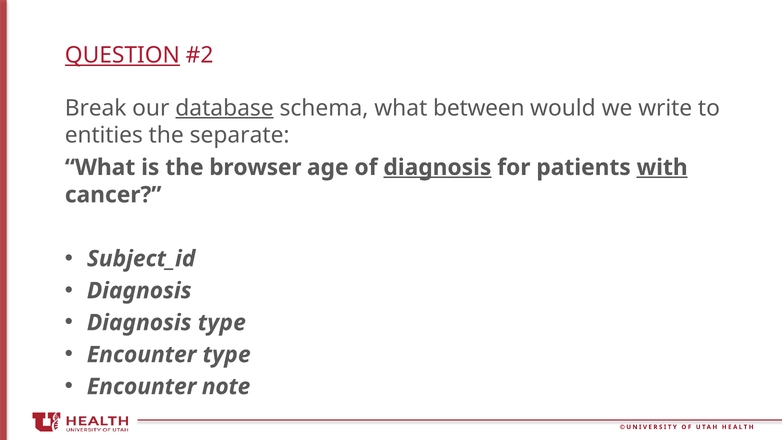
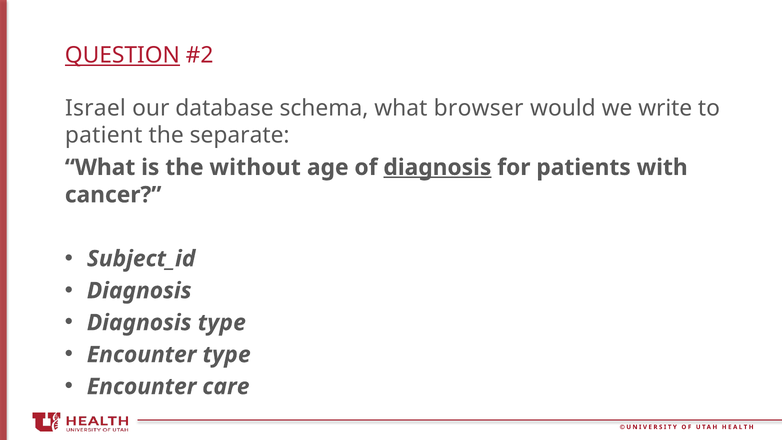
Break: Break -> Israel
database underline: present -> none
between: between -> browser
entities: entities -> patient
browser: browser -> without
with underline: present -> none
note: note -> care
